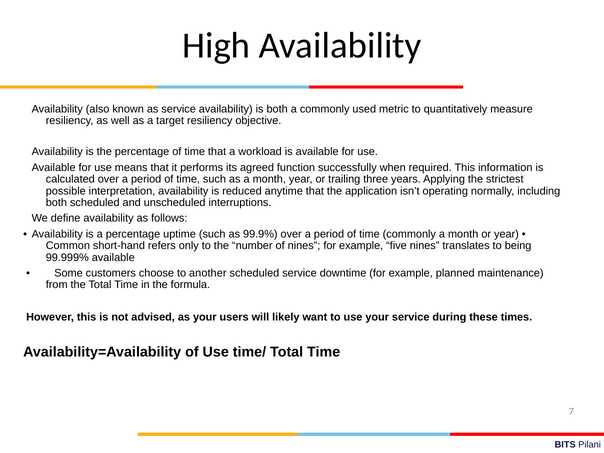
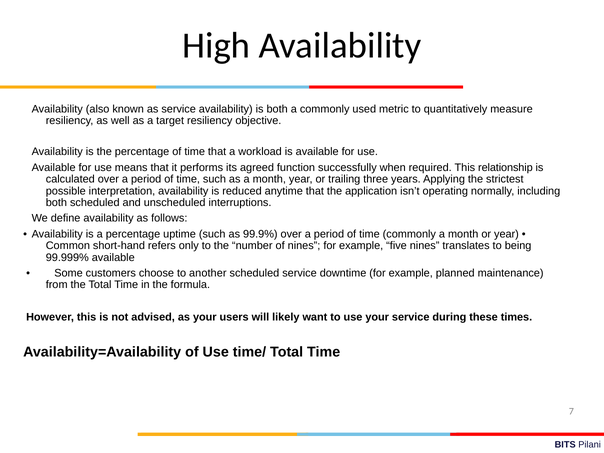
information: information -> relationship
